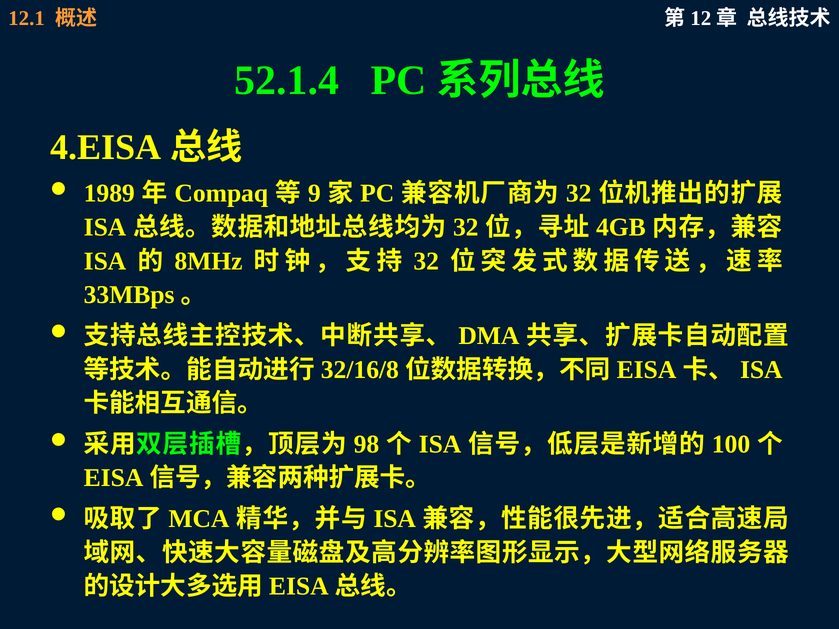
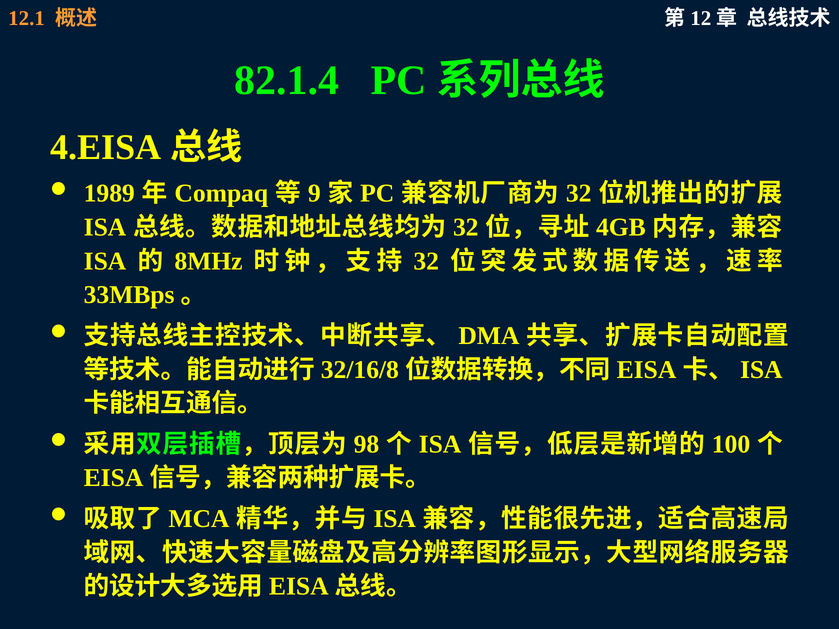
52.1.4: 52.1.4 -> 82.1.4
